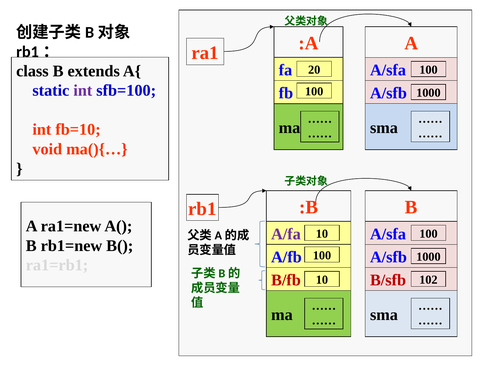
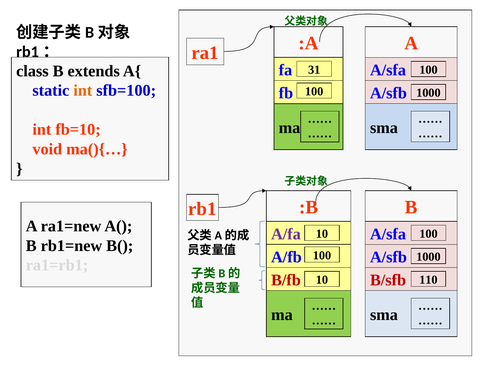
20: 20 -> 31
int at (83, 90) colour: purple -> orange
102: 102 -> 110
